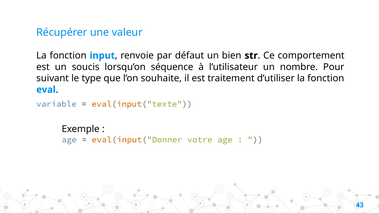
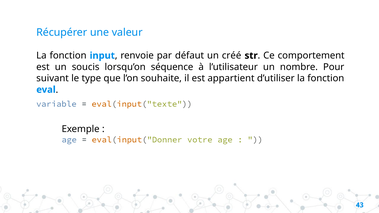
bien: bien -> créé
traitement: traitement -> appartient
